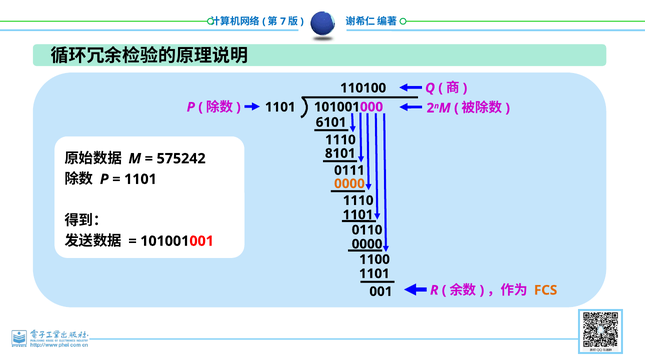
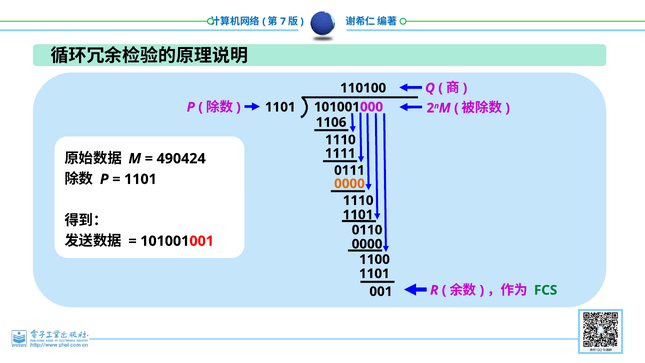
6101: 6101 -> 1106
8101: 8101 -> 1111
575242: 575242 -> 490424
FCS colour: orange -> green
